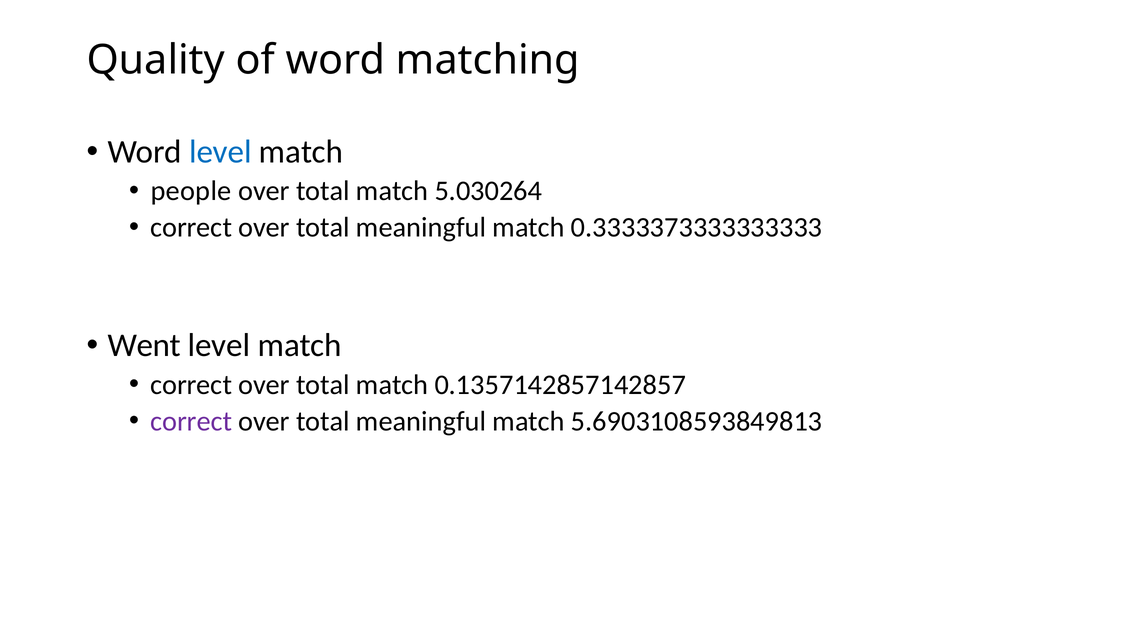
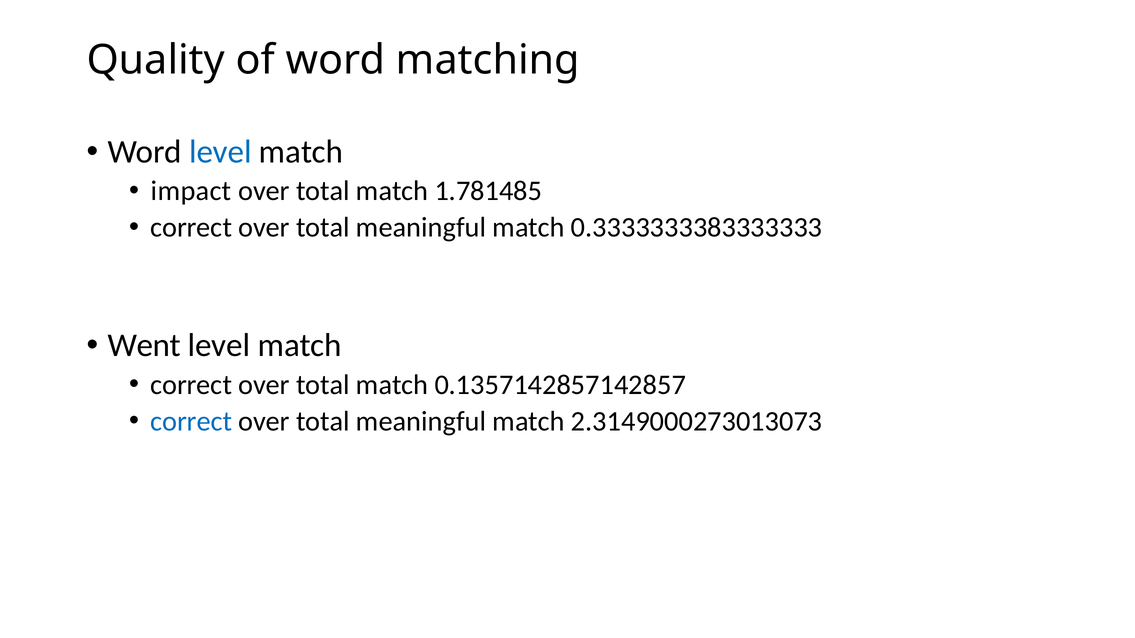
people: people -> impact
5.030264: 5.030264 -> 1.781485
0.3333373333333333: 0.3333373333333333 -> 0.3333333383333333
correct at (191, 421) colour: purple -> blue
5.6903108593849813: 5.6903108593849813 -> 2.3149000273013073
